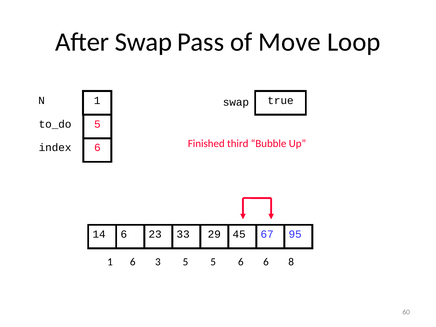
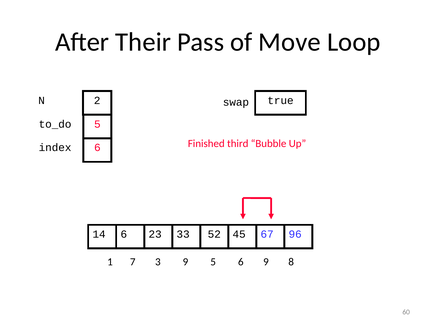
After Swap: Swap -> Their
N 1: 1 -> 2
29: 29 -> 52
95: 95 -> 96
1 6: 6 -> 7
3 5: 5 -> 9
6 6: 6 -> 9
